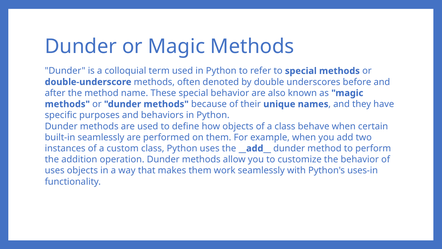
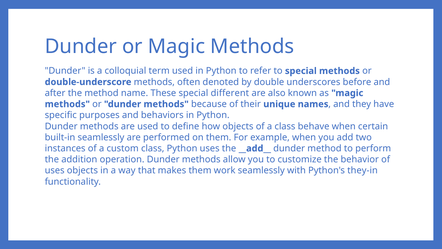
special behavior: behavior -> different
uses-in: uses-in -> they-in
